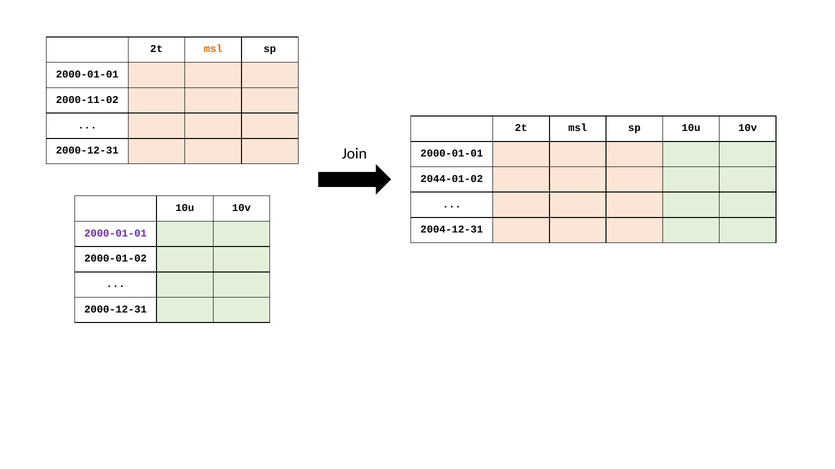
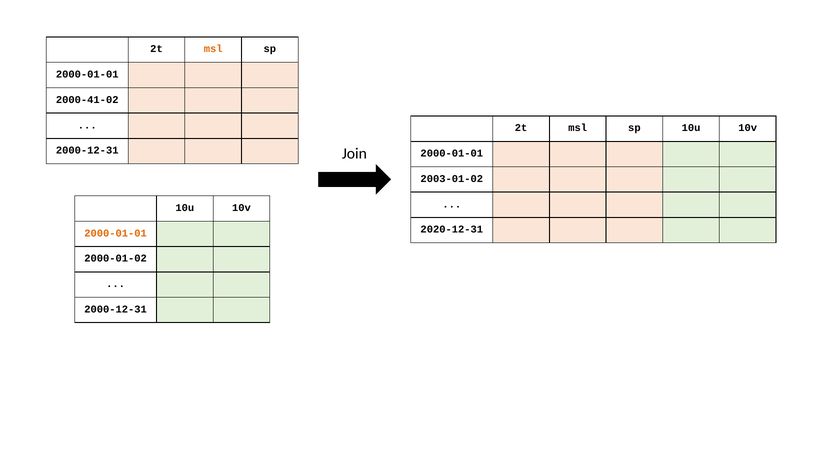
2000-11-02: 2000-11-02 -> 2000-41-02
2044-01-02: 2044-01-02 -> 2003-01-02
2004-12-31: 2004-12-31 -> 2020-12-31
2000-01-01 at (116, 234) colour: purple -> orange
